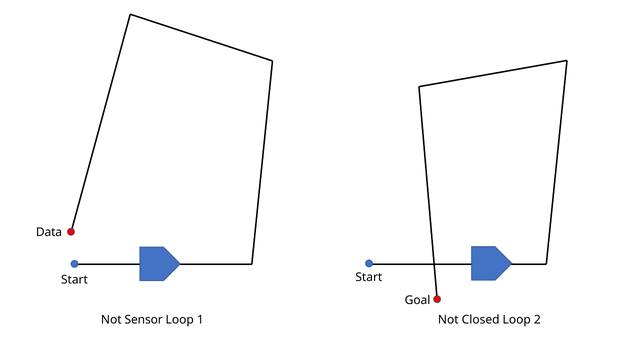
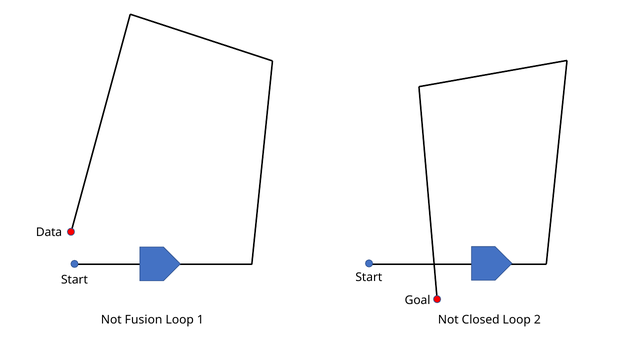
Sensor: Sensor -> Fusion
